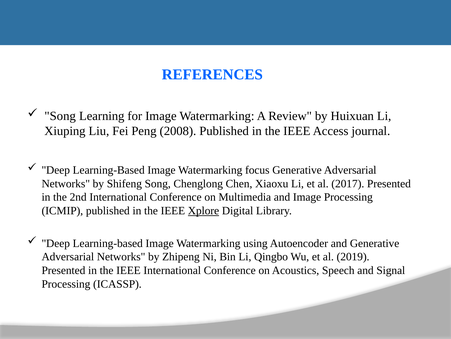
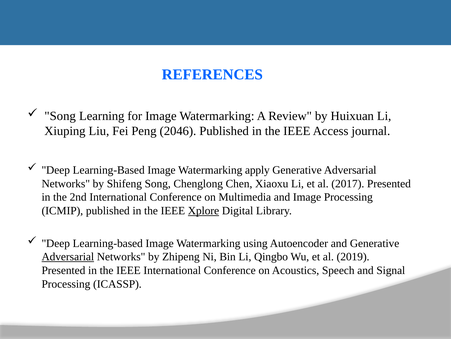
2008: 2008 -> 2046
focus: focus -> apply
Adversarial at (68, 256) underline: none -> present
